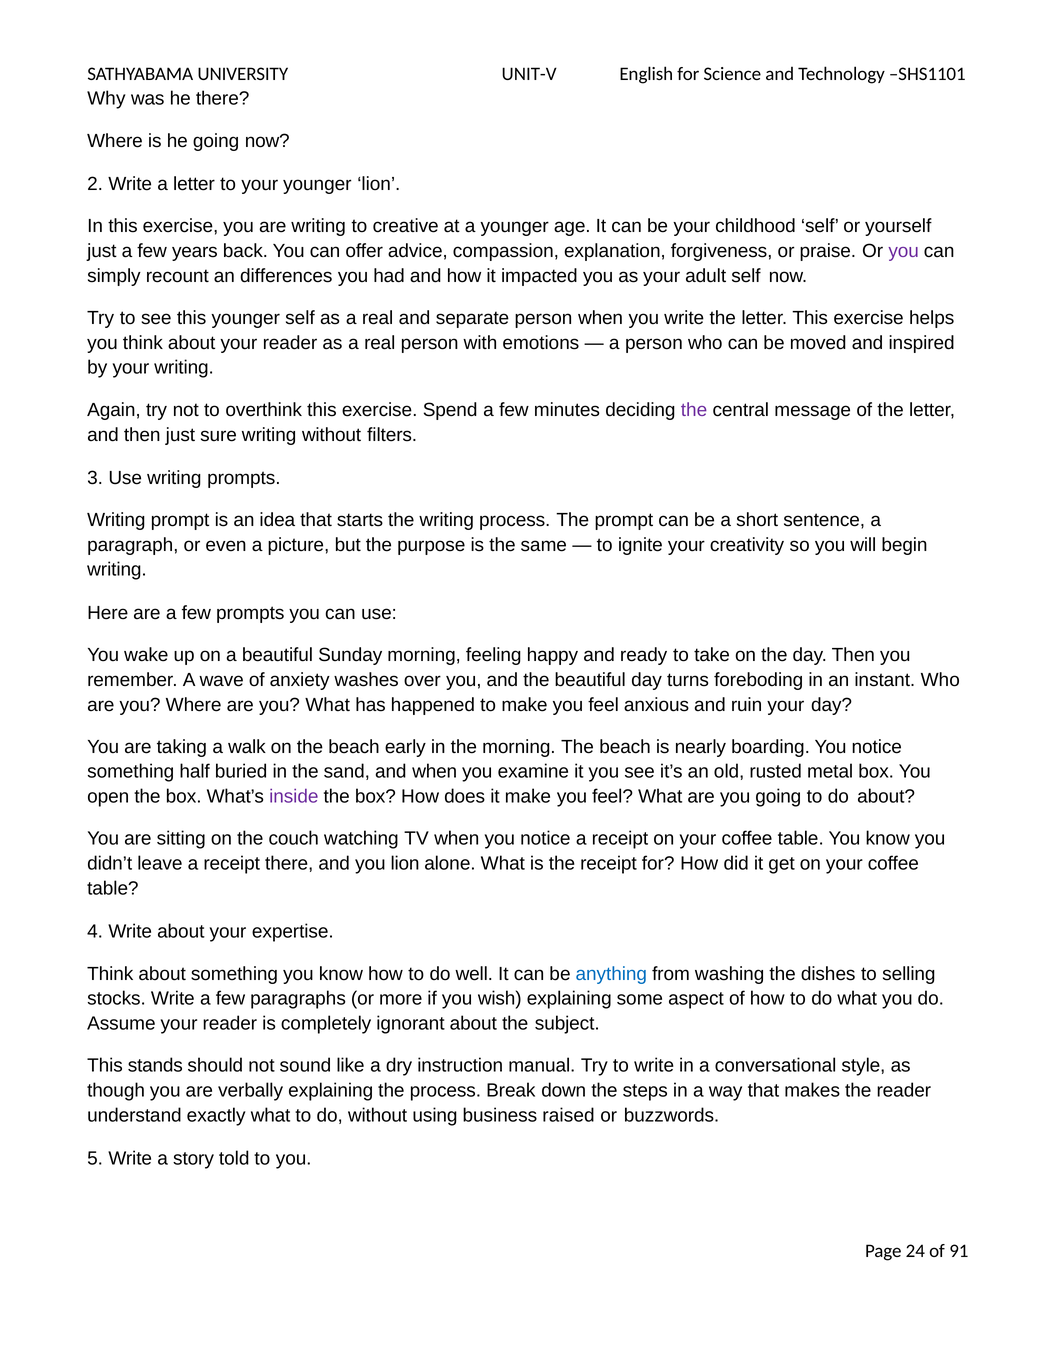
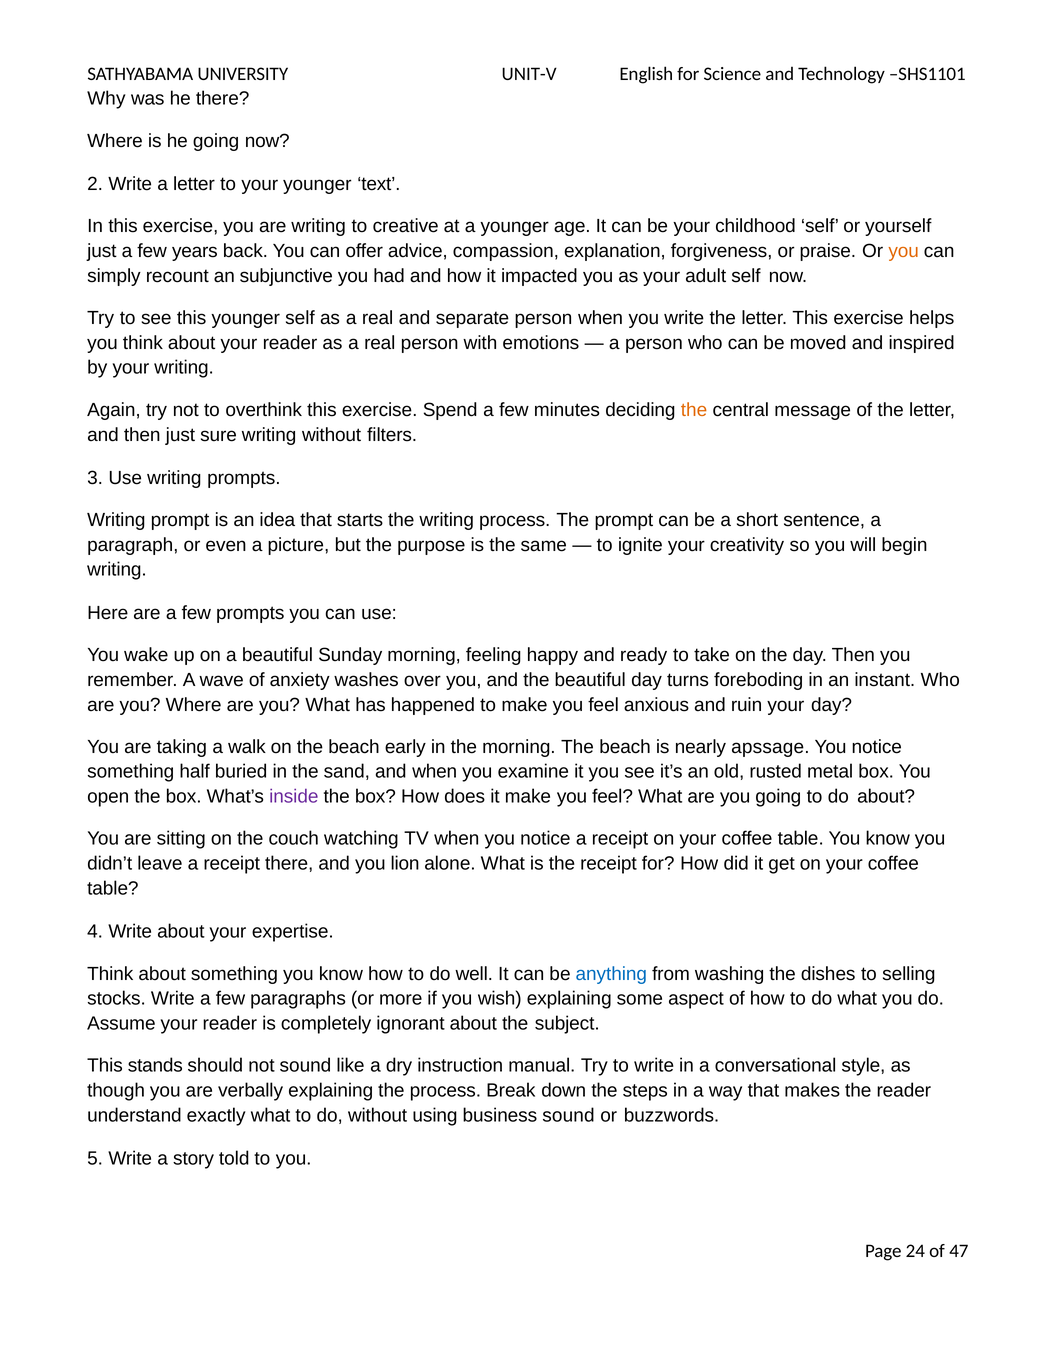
younger lion: lion -> text
you at (904, 251) colour: purple -> orange
differences: differences -> subjunctive
the at (694, 410) colour: purple -> orange
boarding: boarding -> apssage
business raised: raised -> sound
91: 91 -> 47
